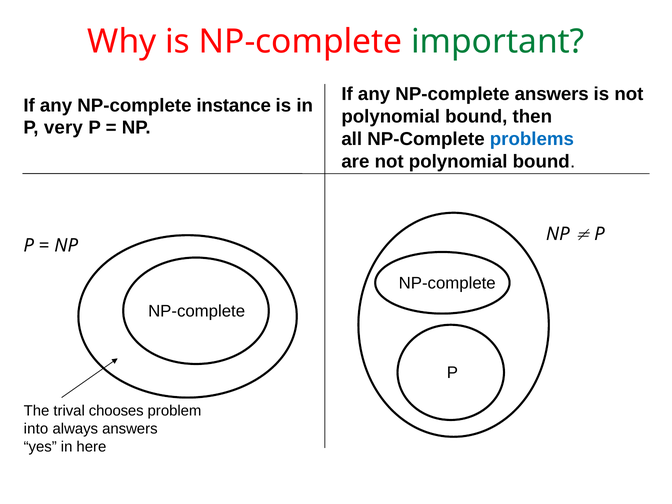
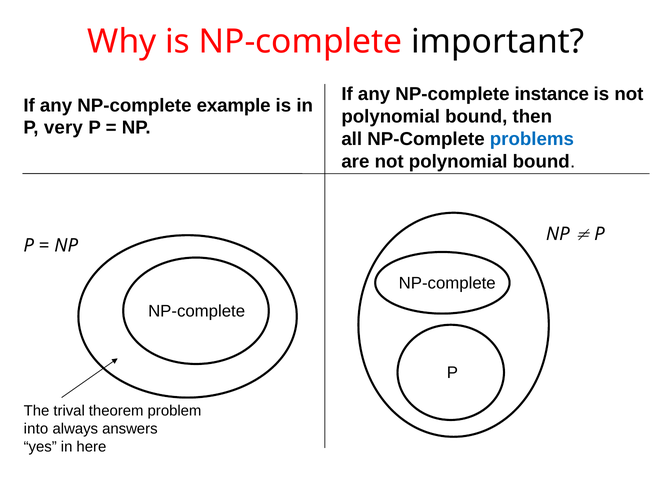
important colour: green -> black
NP-complete answers: answers -> instance
instance: instance -> example
chooses: chooses -> theorem
